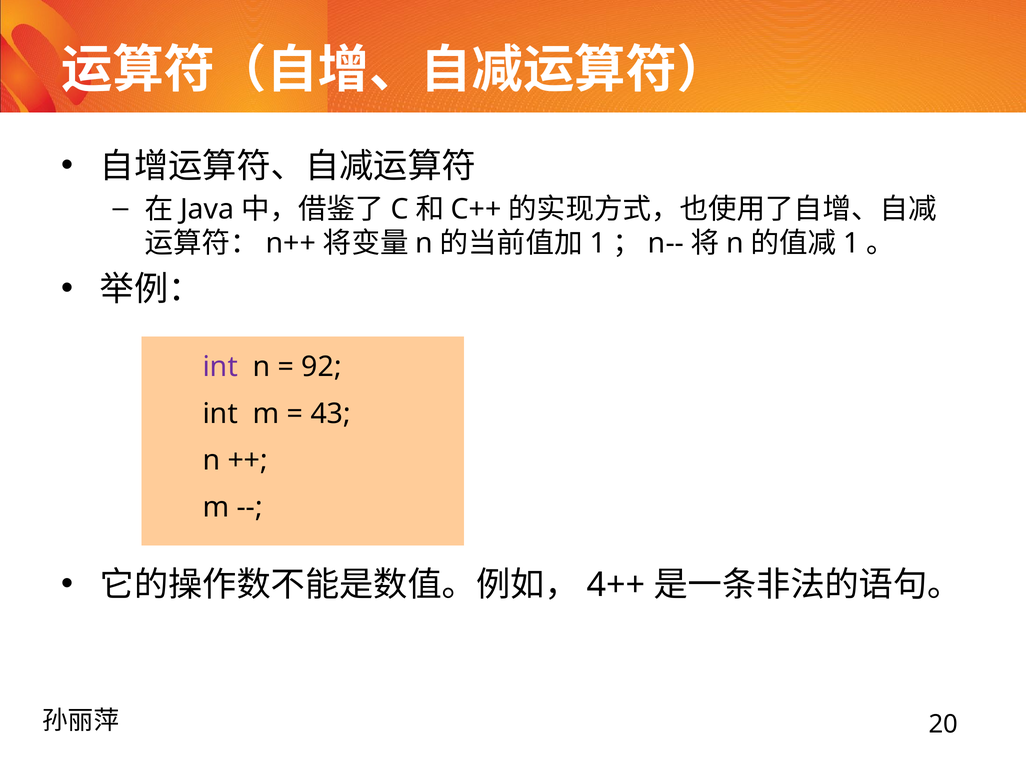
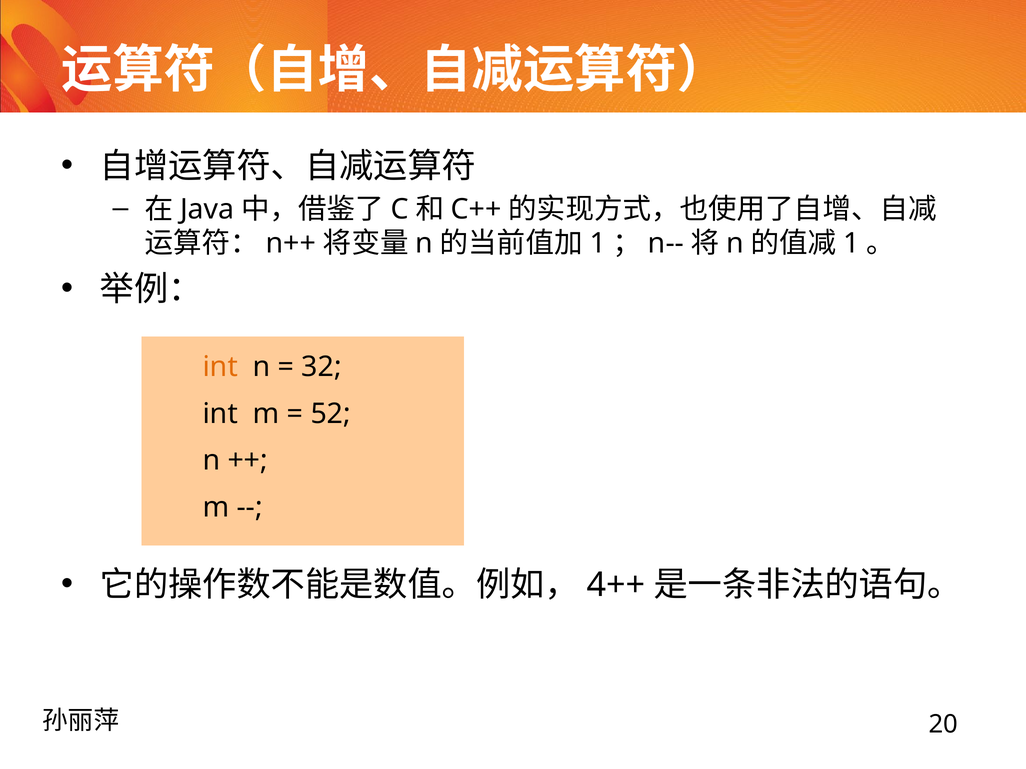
int at (220, 367) colour: purple -> orange
92: 92 -> 32
43: 43 -> 52
